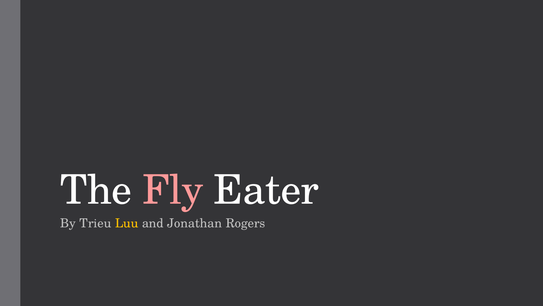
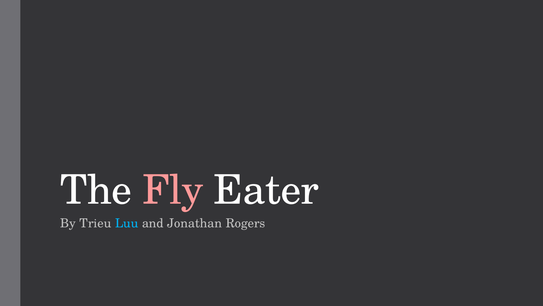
Luu colour: yellow -> light blue
